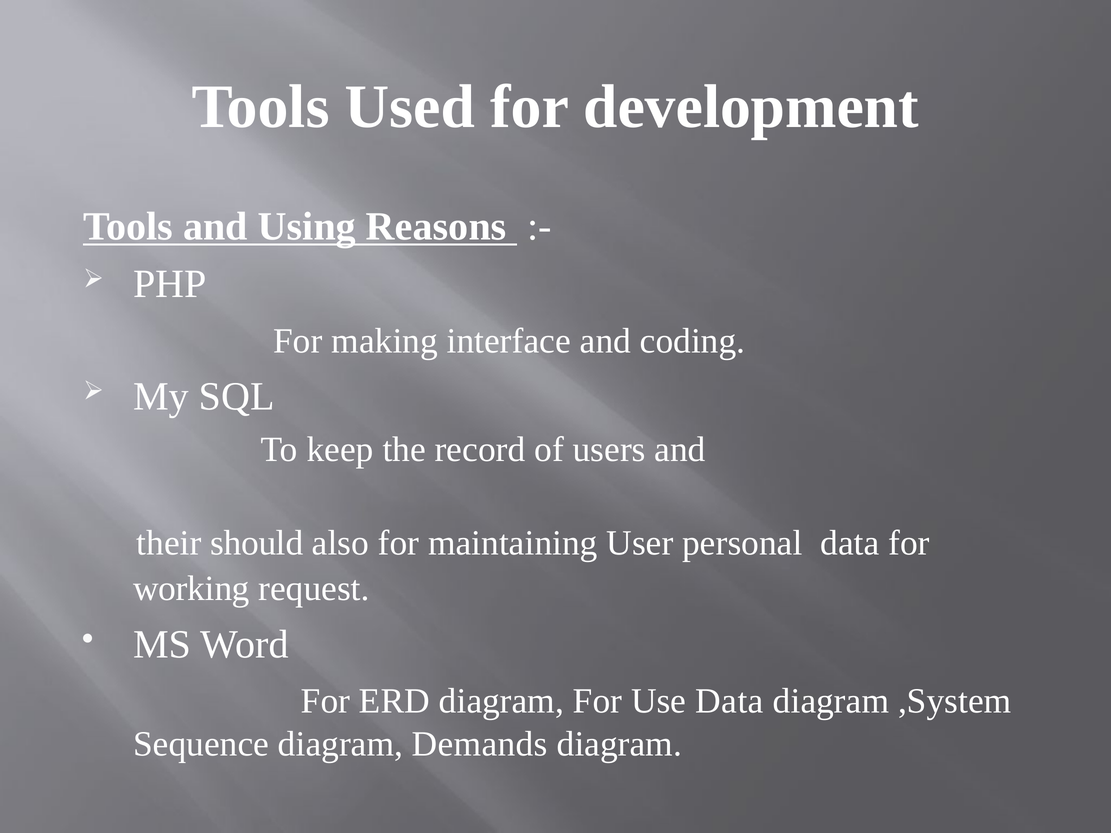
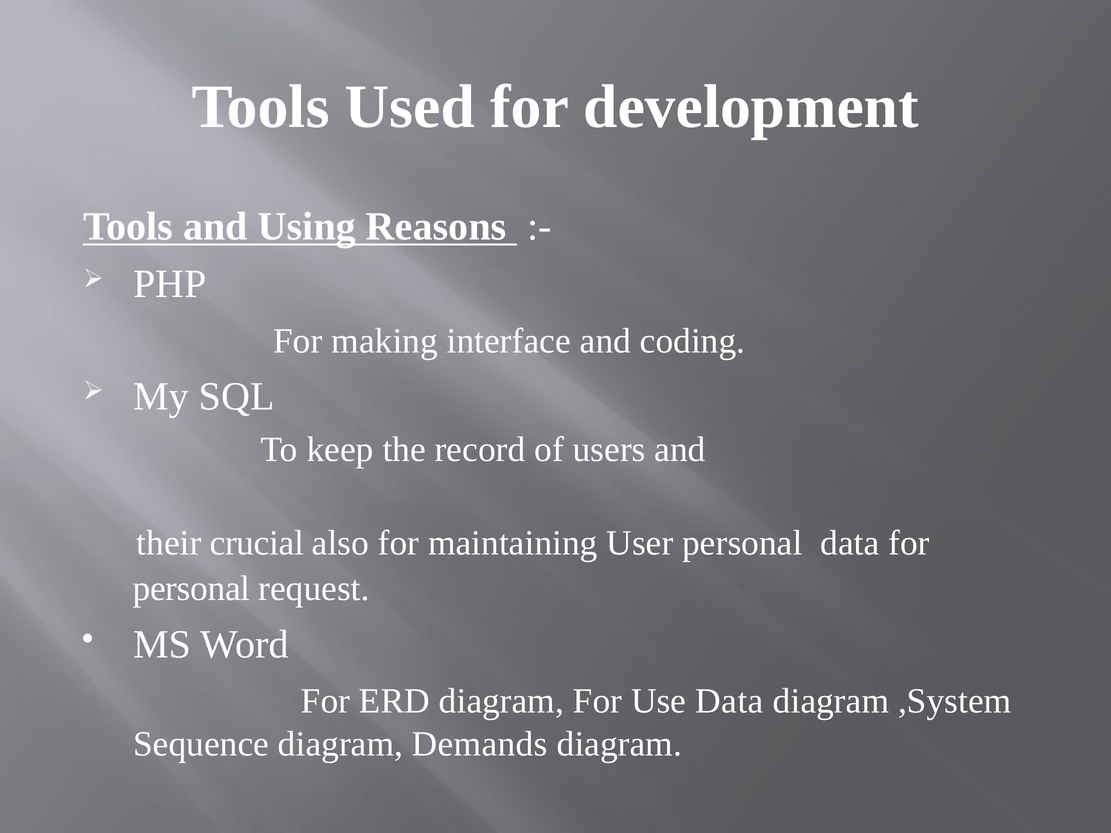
should: should -> crucial
working at (191, 589): working -> personal
